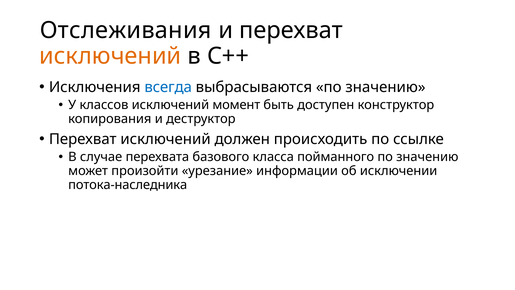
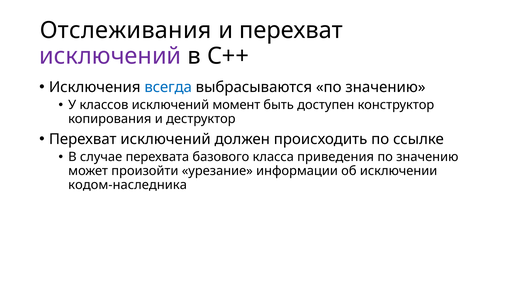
исключений at (110, 56) colour: orange -> purple
пойманного: пойманного -> приведения
потока-наследника: потока-наследника -> кодом-наследника
